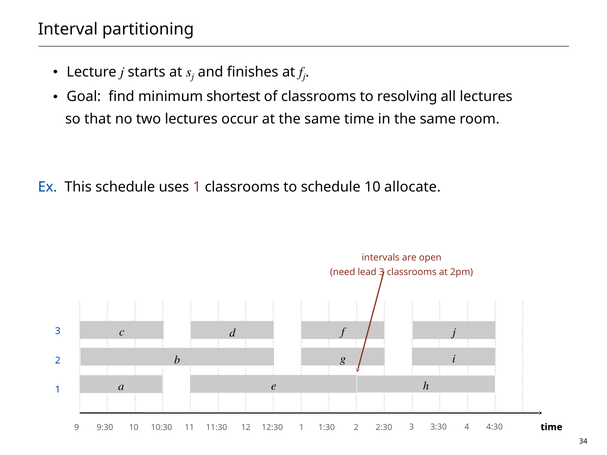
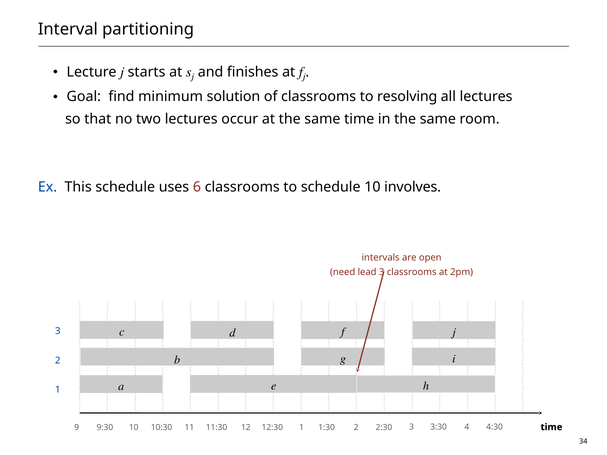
shortest: shortest -> solution
uses 1: 1 -> 6
allocate: allocate -> involves
